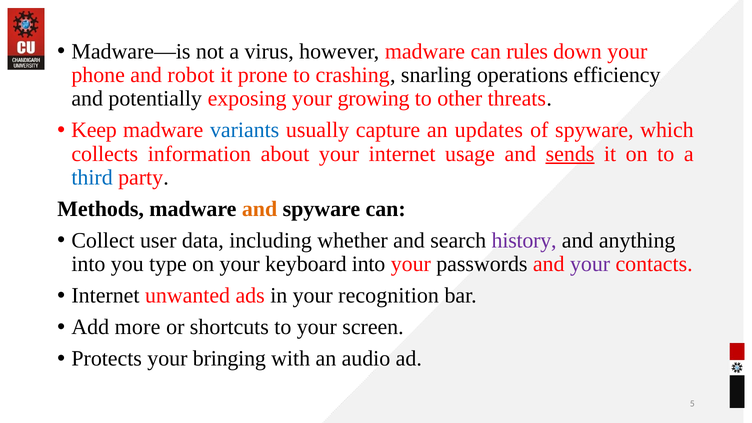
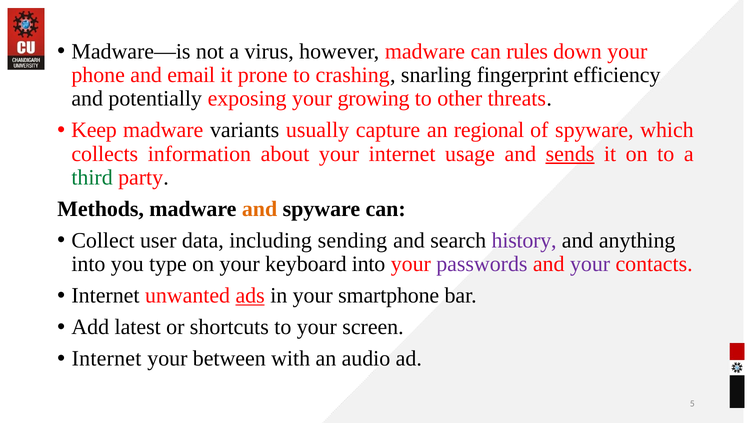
robot: robot -> email
operations: operations -> fingerprint
variants colour: blue -> black
updates: updates -> regional
third colour: blue -> green
whether: whether -> sending
passwords colour: black -> purple
ads underline: none -> present
recognition: recognition -> smartphone
more: more -> latest
Protects at (107, 359): Protects -> Internet
bringing: bringing -> between
